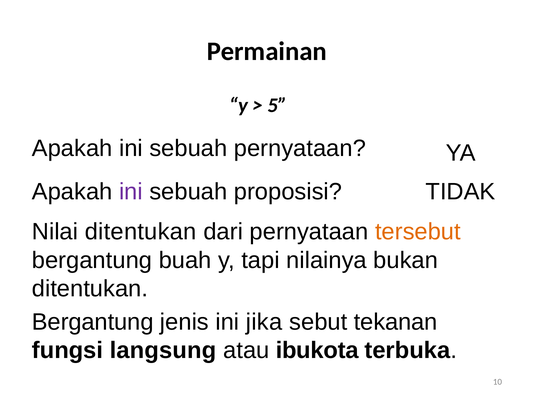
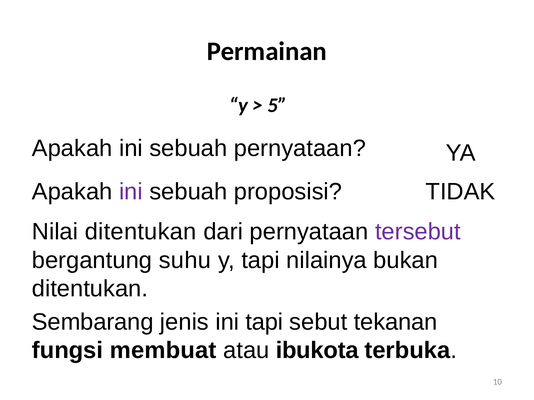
tersebut colour: orange -> purple
buah: buah -> suhu
Bergantung at (93, 322): Bergantung -> Sembarang
ini jika: jika -> tapi
langsung: langsung -> membuat
